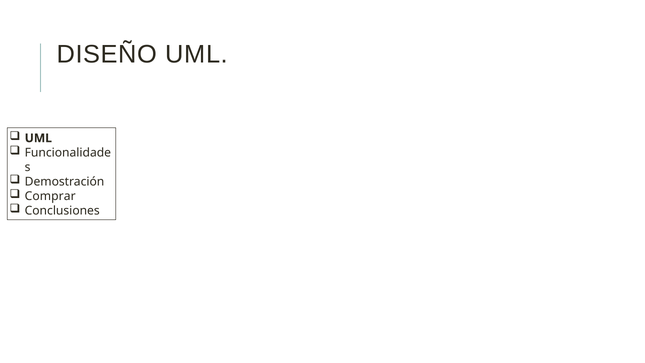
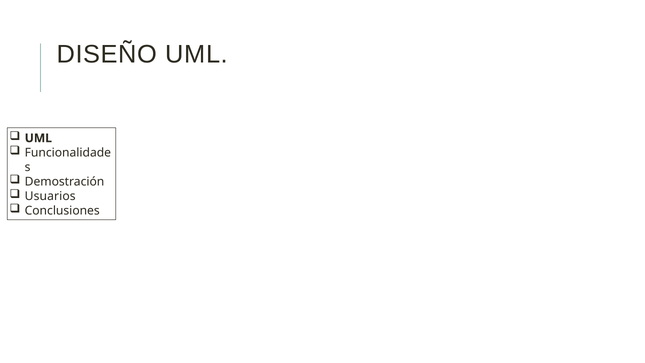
Comprar: Comprar -> Usuarios
